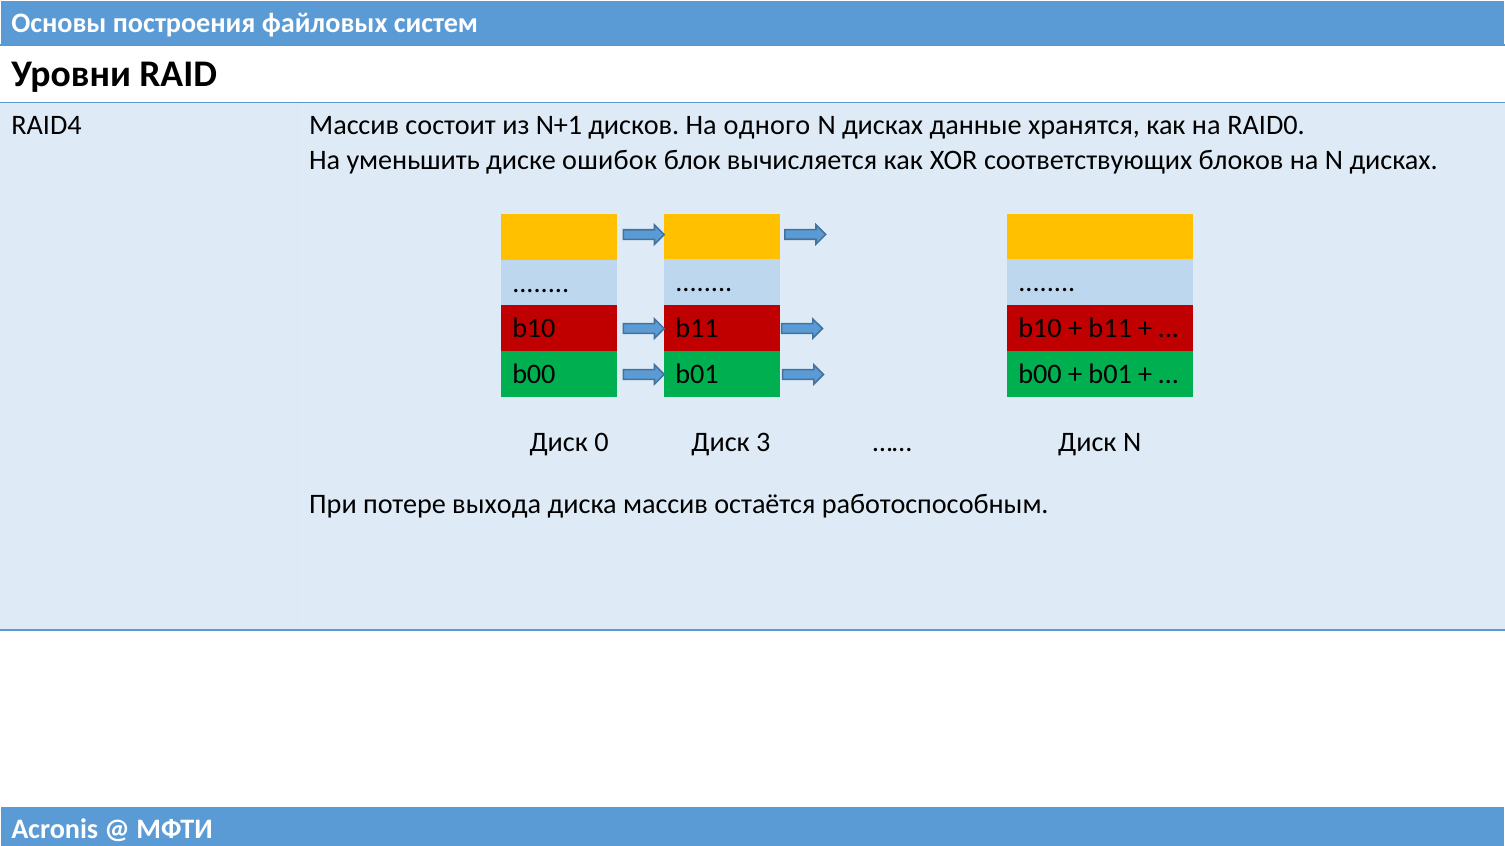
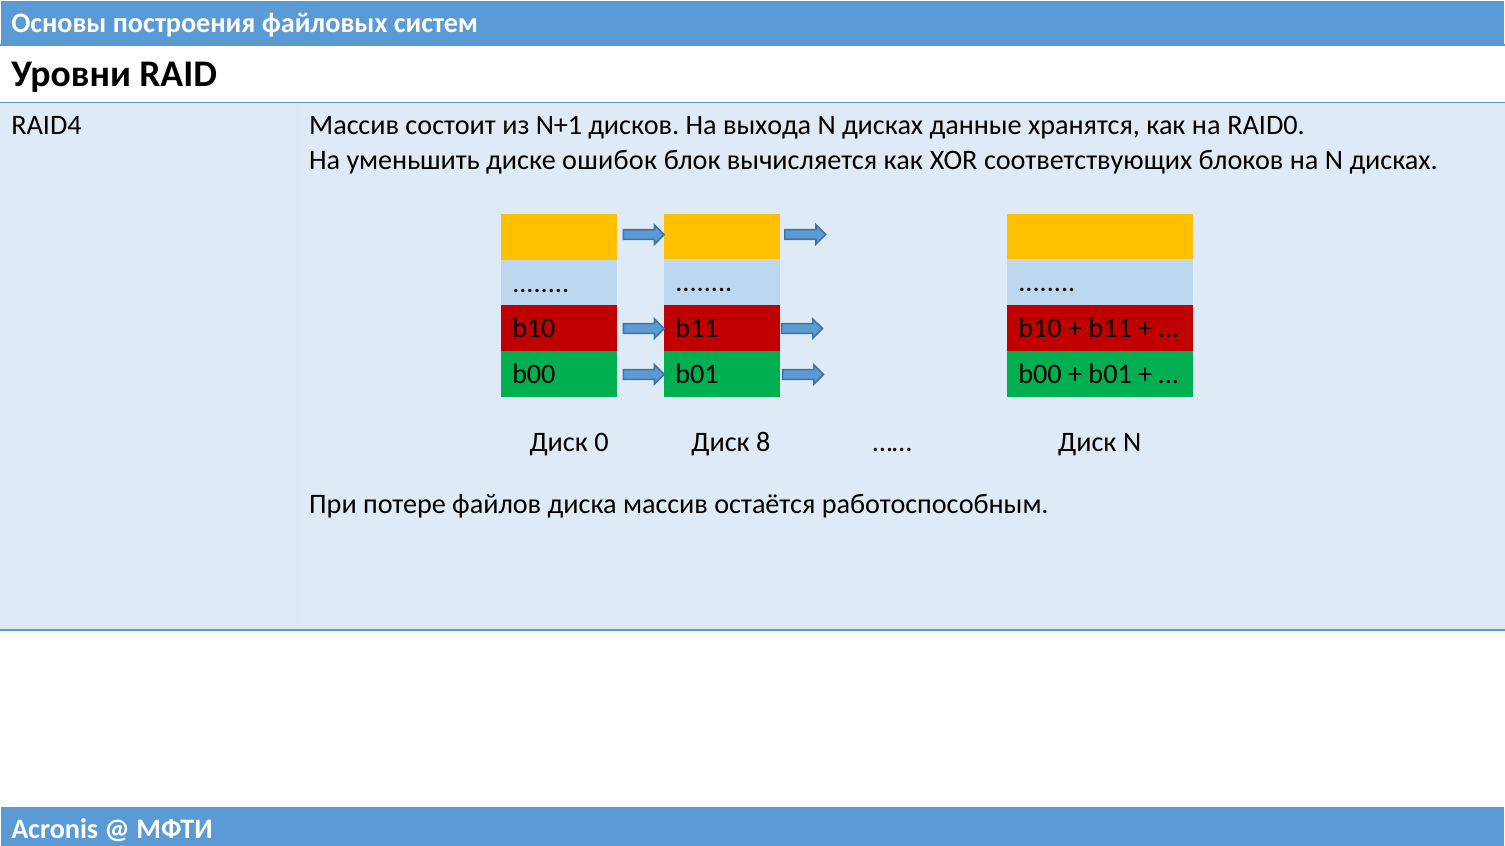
одного: одного -> выхода
3: 3 -> 8
выхода: выхода -> файлов
